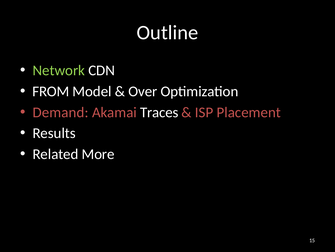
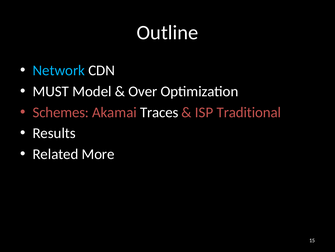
Network colour: light green -> light blue
FROM: FROM -> MUST
Demand: Demand -> Schemes
Placement: Placement -> Traditional
